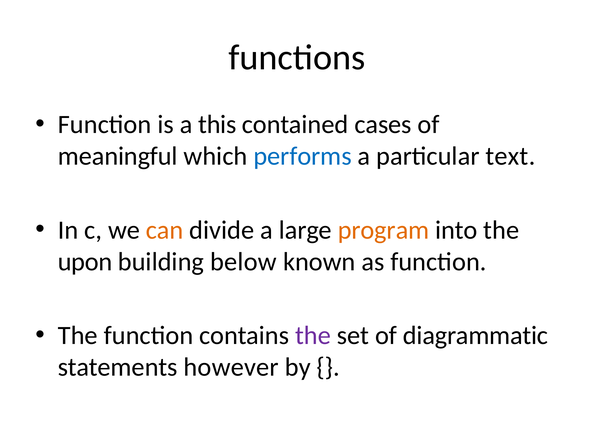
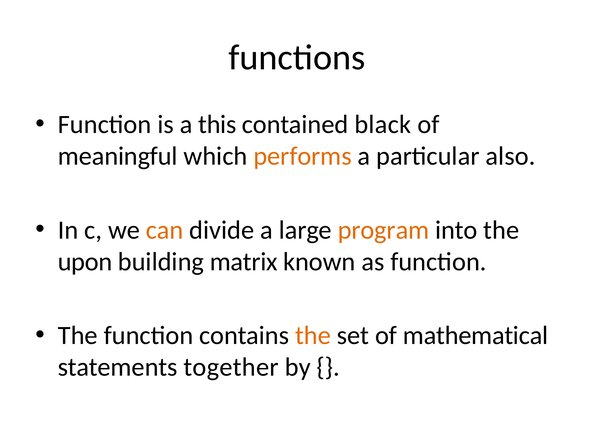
cases: cases -> black
performs colour: blue -> orange
text: text -> also
below: below -> matrix
the at (313, 336) colour: purple -> orange
diagrammatic: diagrammatic -> mathematical
however: however -> together
